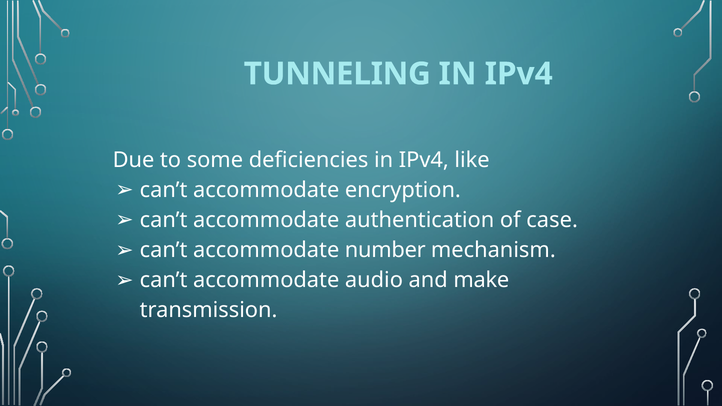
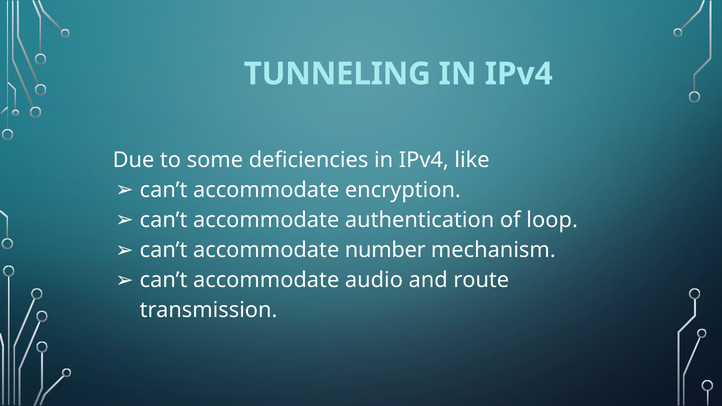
case: case -> loop
make: make -> route
